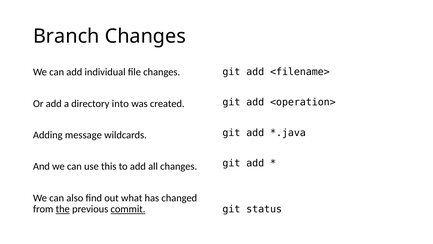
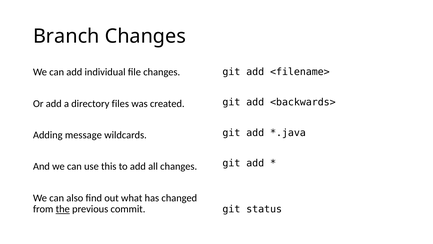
<operation>: <operation> -> <backwards>
into: into -> files
commit underline: present -> none
